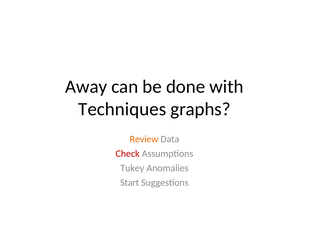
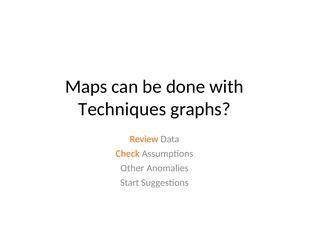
Away: Away -> Maps
Check colour: red -> orange
Tukey: Tukey -> Other
